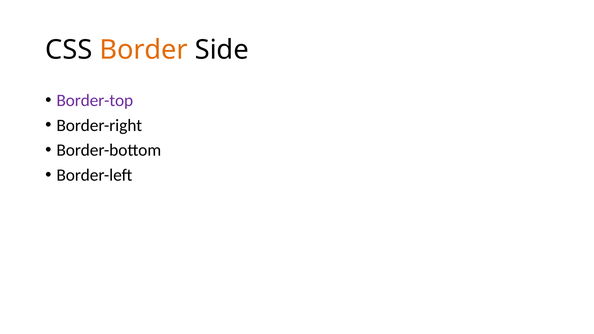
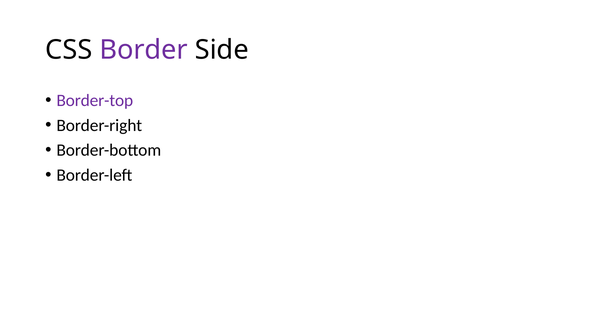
Border colour: orange -> purple
